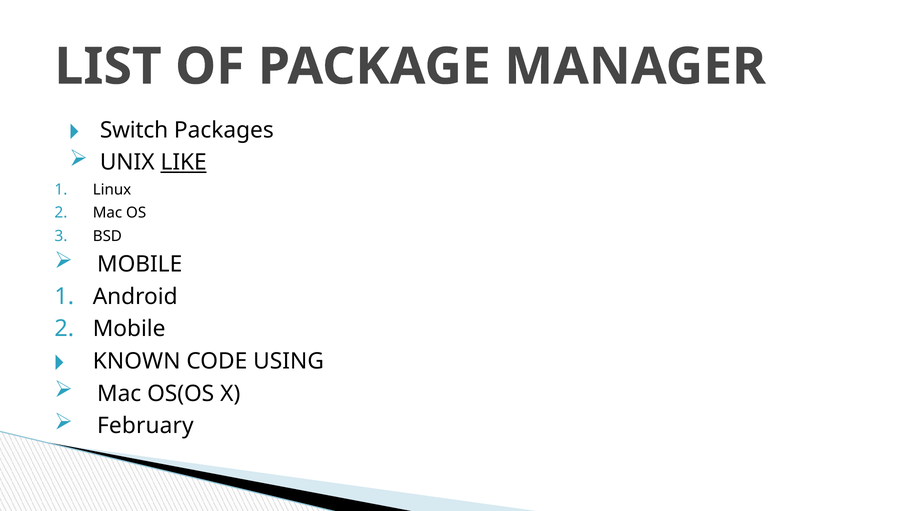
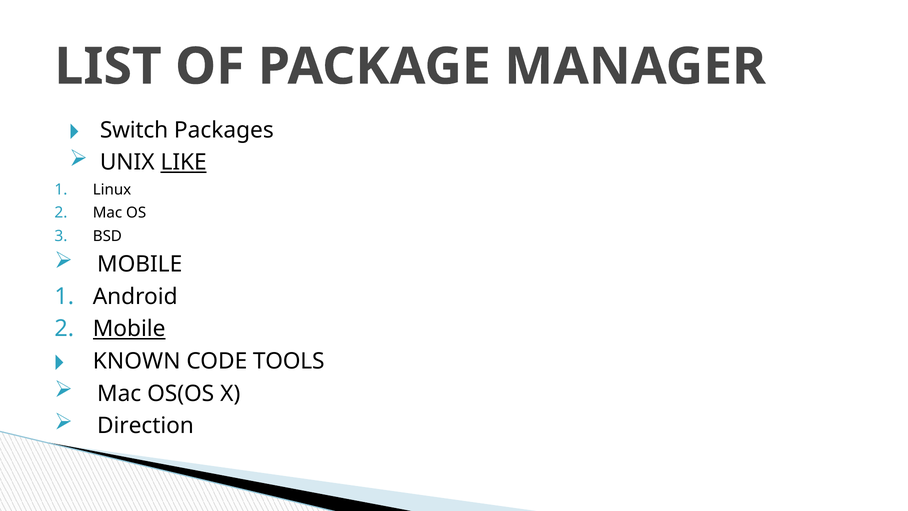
Mobile at (129, 329) underline: none -> present
USING: USING -> TOOLS
February: February -> Direction
